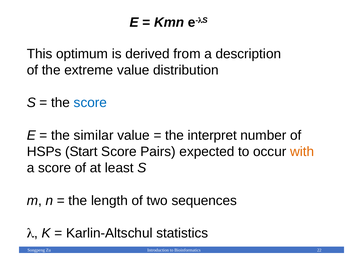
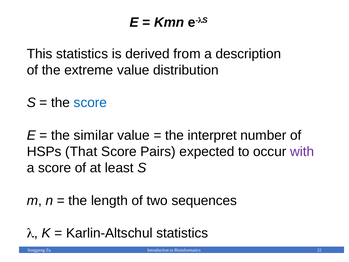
This optimum: optimum -> statistics
Start: Start -> That
with colour: orange -> purple
